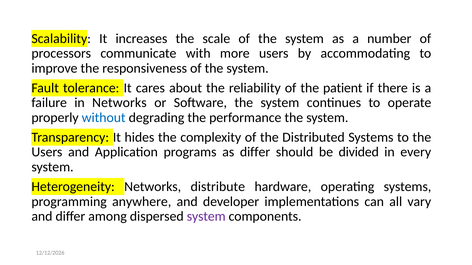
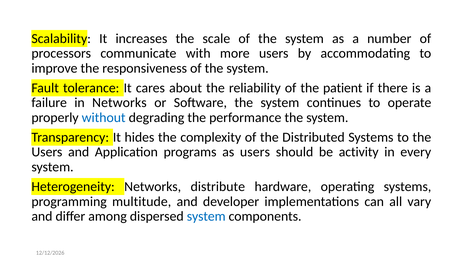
as differ: differ -> users
divided: divided -> activity
anywhere: anywhere -> multitude
system at (206, 217) colour: purple -> blue
